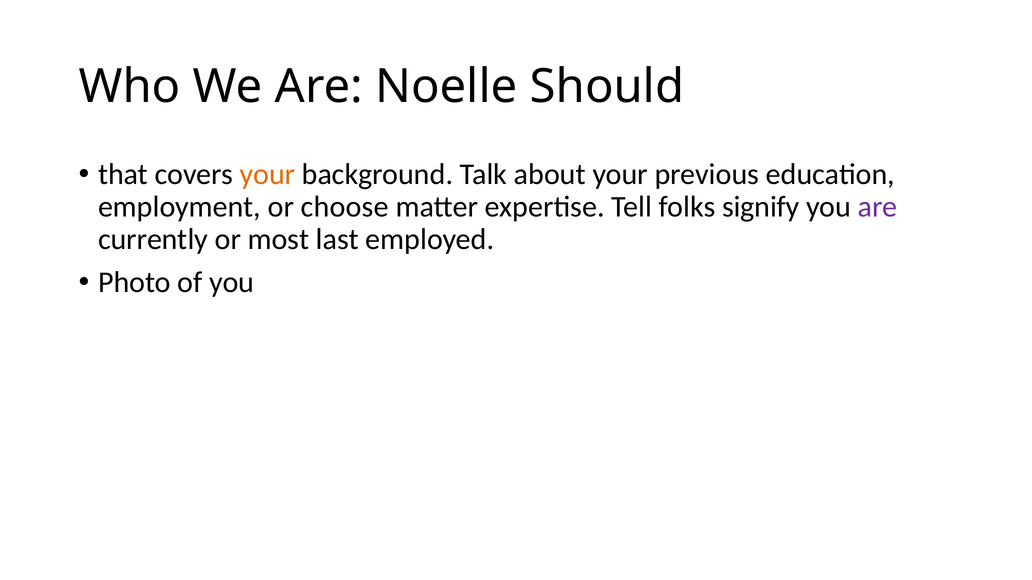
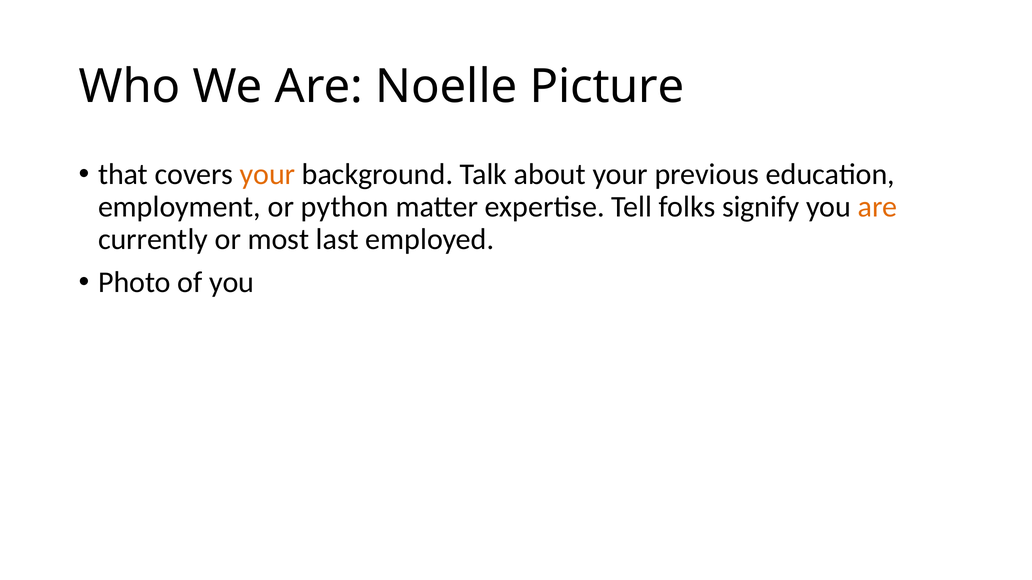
Should: Should -> Picture
choose: choose -> python
are at (878, 207) colour: purple -> orange
